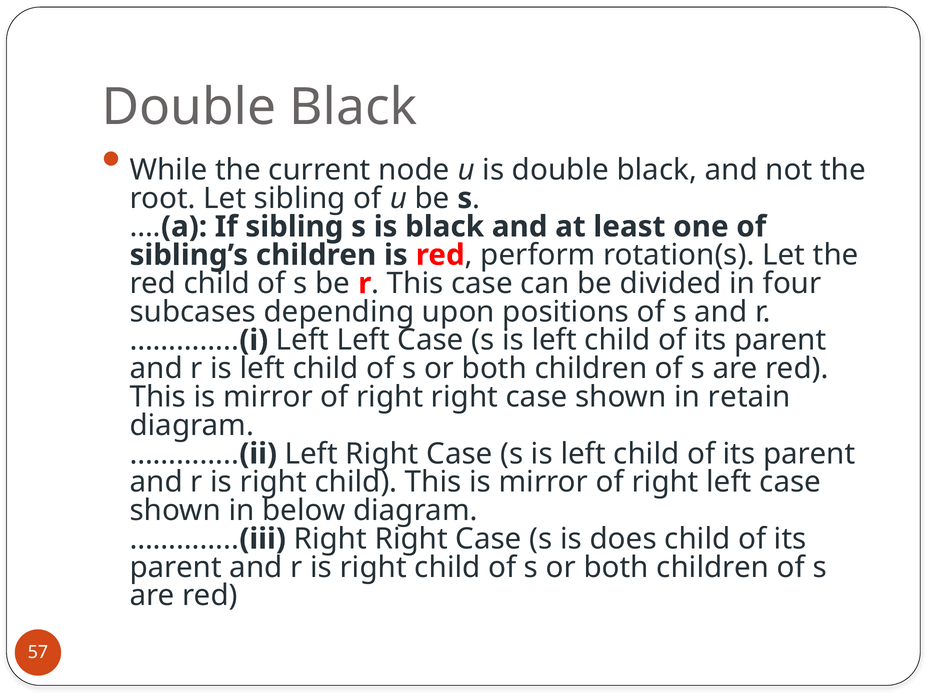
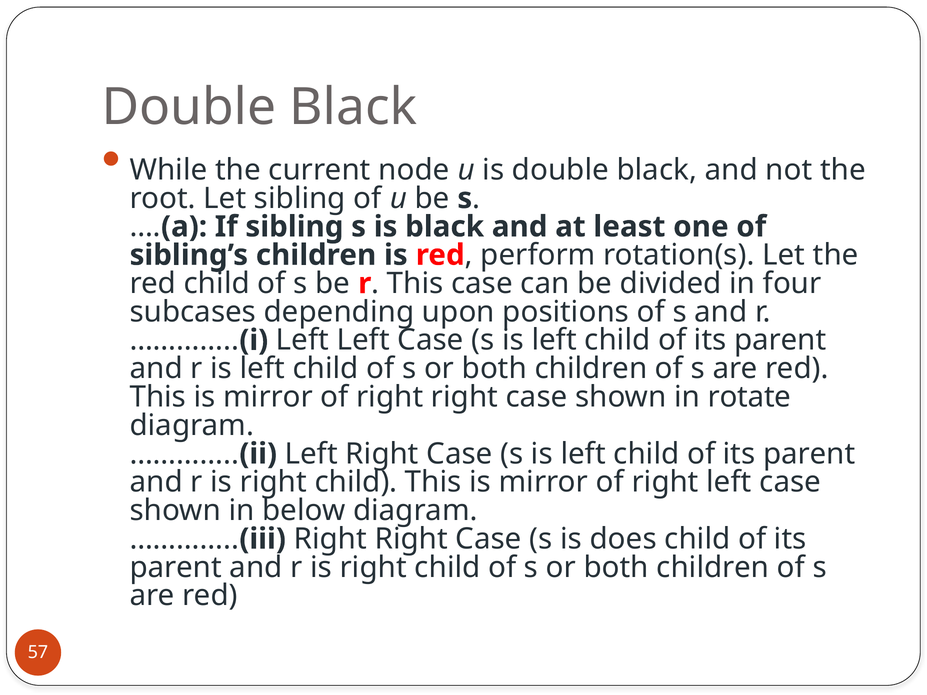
retain: retain -> rotate
